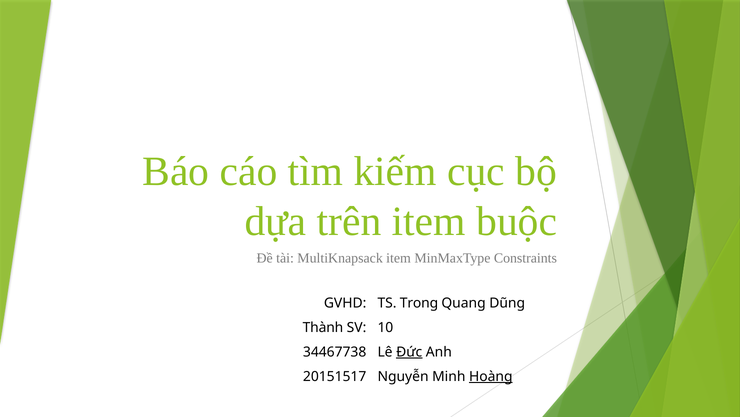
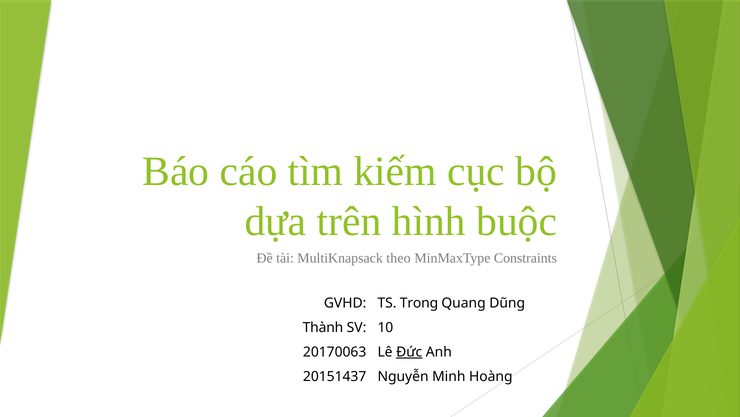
trên item: item -> hình
MultiKnapsack item: item -> theo
34467738: 34467738 -> 20170063
20151517: 20151517 -> 20151437
Hoàng underline: present -> none
